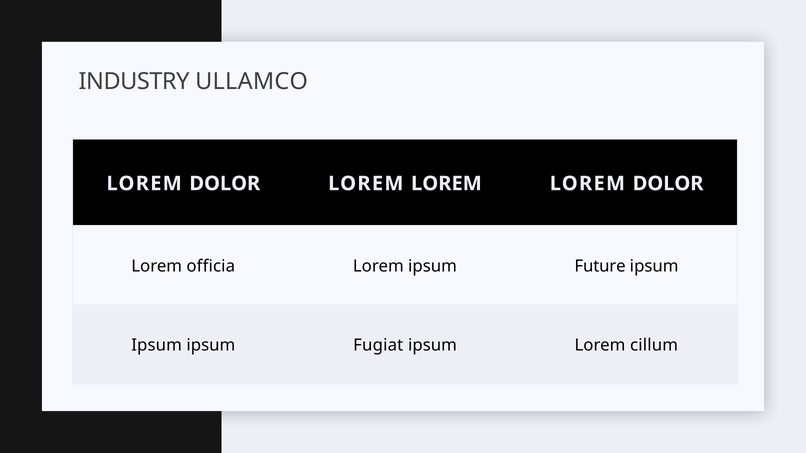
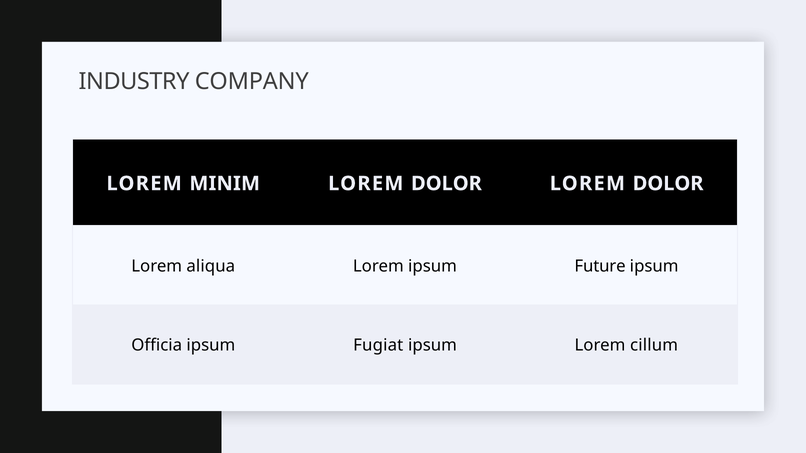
ULLAMCO: ULLAMCO -> COMPANY
DOLOR at (225, 184): DOLOR -> MINIM
LOREM at (446, 184): LOREM -> DOLOR
officia: officia -> aliqua
Ipsum at (157, 346): Ipsum -> Officia
